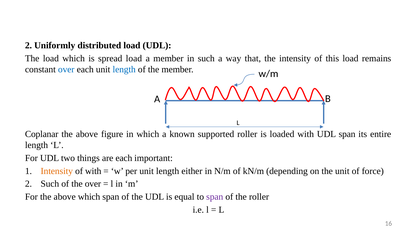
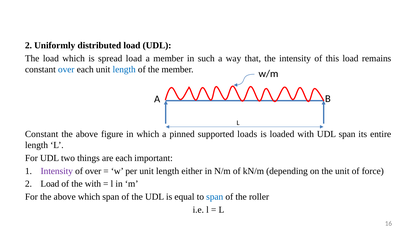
Coplanar at (42, 134): Coplanar -> Constant
known: known -> pinned
supported roller: roller -> loads
Intensity at (57, 171) colour: orange -> purple
of with: with -> over
2 Such: Such -> Load
the over: over -> with
span at (215, 197) colour: purple -> blue
